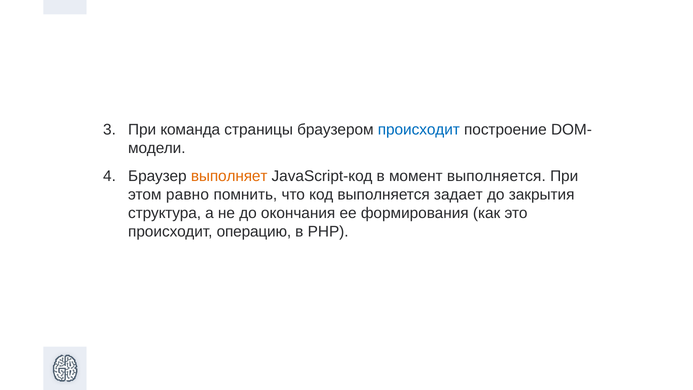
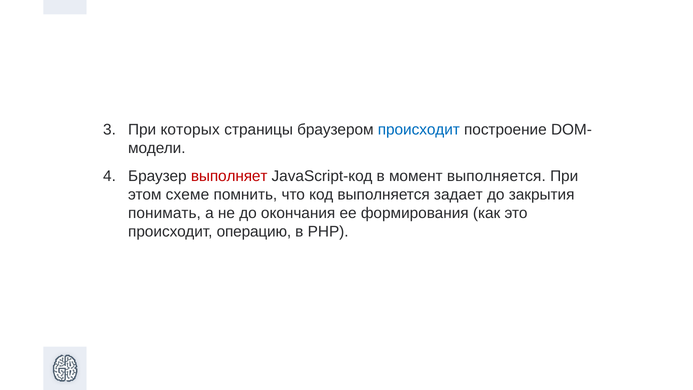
команда: команда -> которых
выполняет colour: orange -> red
равно: равно -> схеме
структура: структура -> понимать
